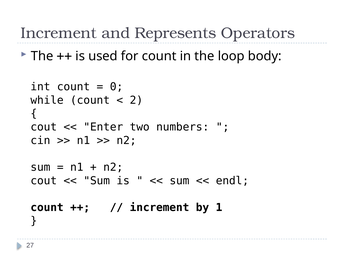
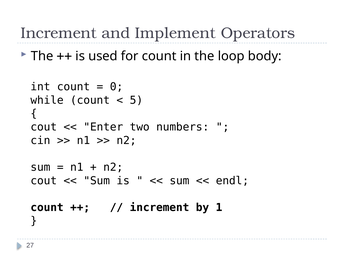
Represents: Represents -> Implement
2: 2 -> 5
